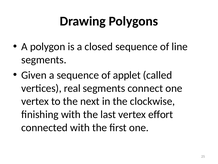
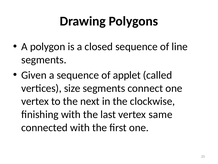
real: real -> size
effort: effort -> same
